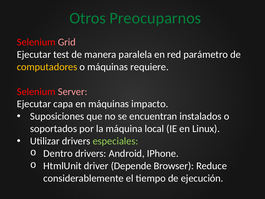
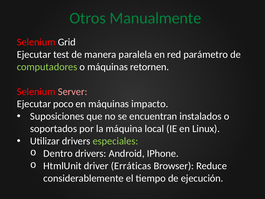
Preocuparnos: Preocuparnos -> Manualmente
Grid colour: pink -> white
computadores colour: yellow -> light green
requiere: requiere -> retornen
capa: capa -> poco
Depende: Depende -> Erráticas
